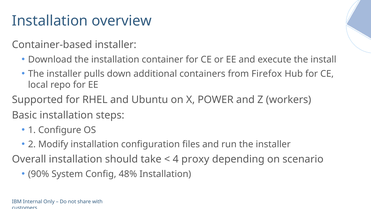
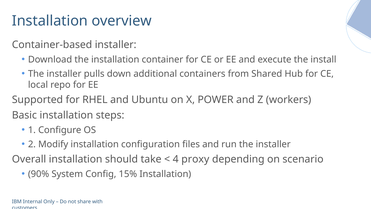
Firefox: Firefox -> Shared
48%: 48% -> 15%
